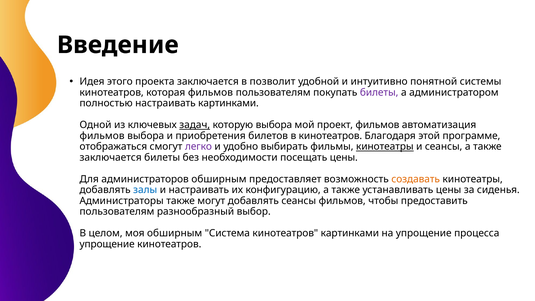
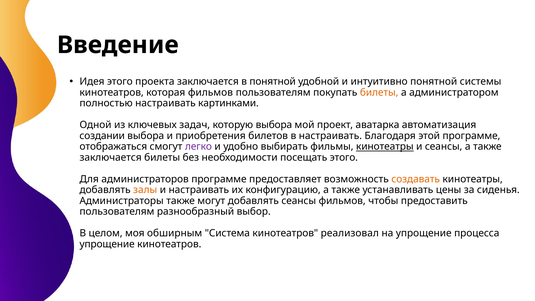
в позволит: позволит -> понятной
билеты at (379, 92) colour: purple -> orange
задач underline: present -> none
проект фильмов: фильмов -> аватарка
фильмов at (102, 136): фильмов -> создании
в кинотеатров: кинотеатров -> настраивать
посещать цены: цены -> этого
администраторов обширным: обширным -> программе
залы colour: blue -> orange
кинотеатров картинками: картинками -> реализовал
